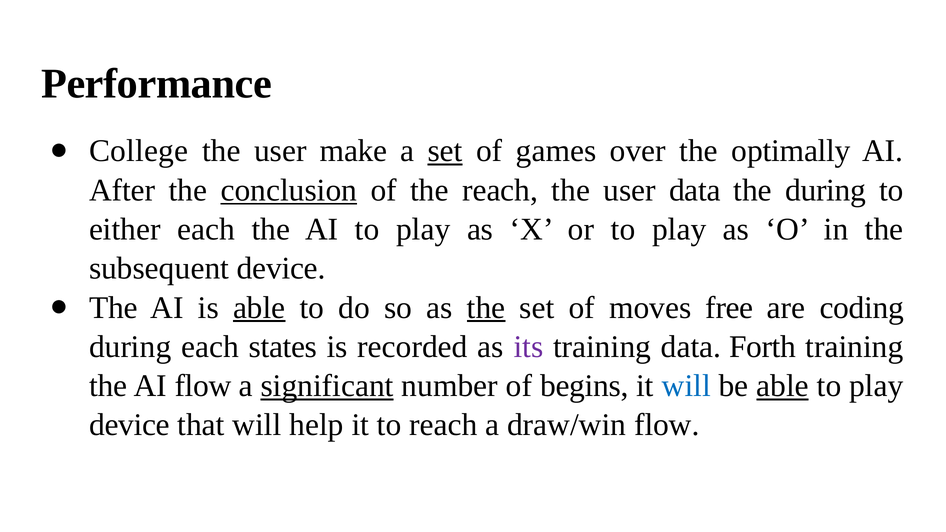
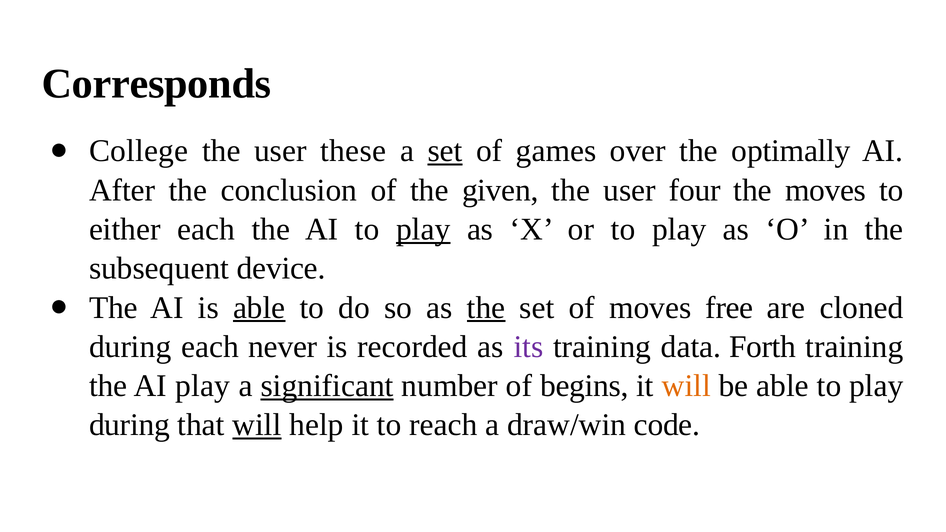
Performance: Performance -> Corresponds
make: make -> these
conclusion underline: present -> none
the reach: reach -> given
user data: data -> four
the during: during -> moves
play at (423, 229) underline: none -> present
coding: coding -> cloned
states: states -> never
AI flow: flow -> play
will at (686, 386) colour: blue -> orange
able at (783, 386) underline: present -> none
device at (129, 425): device -> during
will at (257, 425) underline: none -> present
draw/win flow: flow -> code
